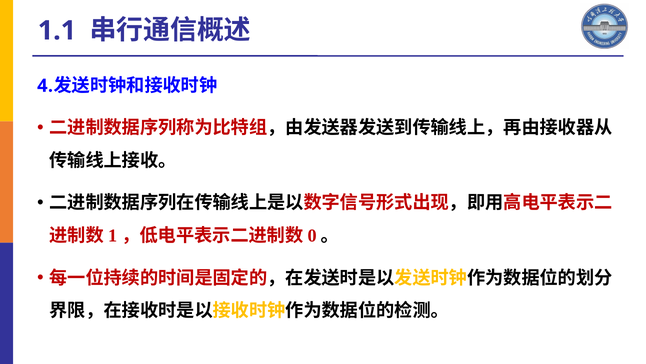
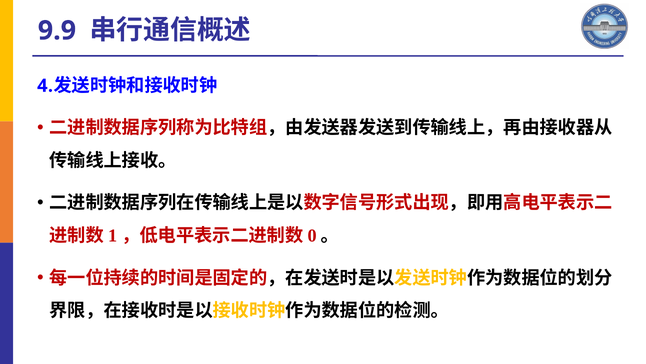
1.1: 1.1 -> 9.9
